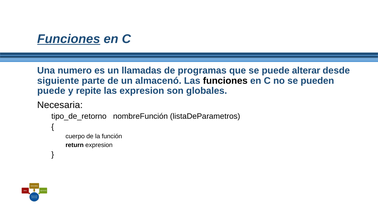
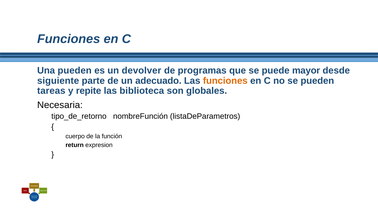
Funciones at (69, 39) underline: present -> none
Una numero: numero -> pueden
llamadas: llamadas -> devolver
alterar: alterar -> mayor
almacenó: almacenó -> adecuado
funciones at (225, 81) colour: black -> orange
puede at (51, 91): puede -> tareas
las expresion: expresion -> biblioteca
